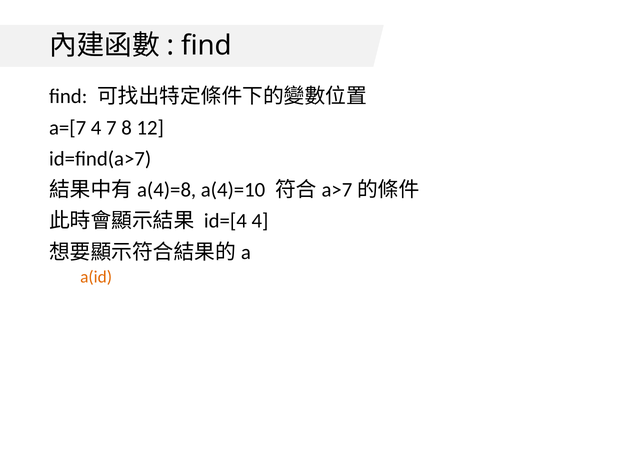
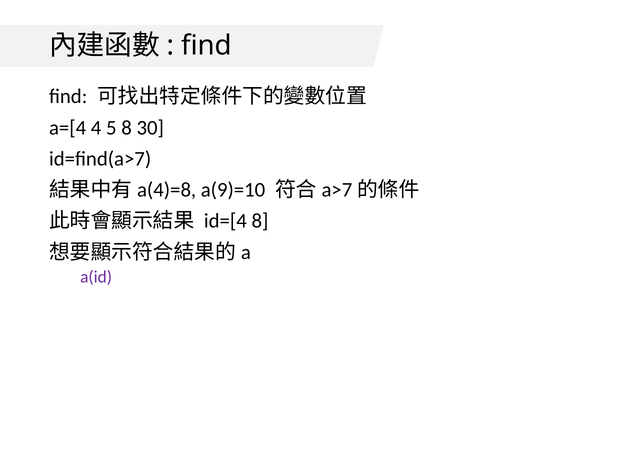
a=[7: a=[7 -> a=[4
7: 7 -> 5
12: 12 -> 30
a(4)=10: a(4)=10 -> a(9)=10
id=[4 4: 4 -> 8
a(id colour: orange -> purple
